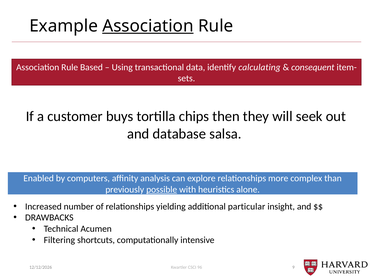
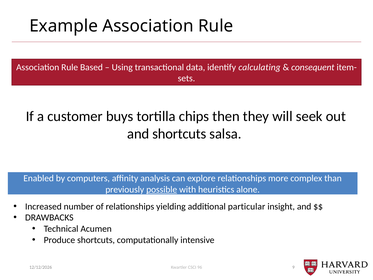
Association at (148, 26) underline: present -> none
and database: database -> shortcuts
Filtering: Filtering -> Produce
